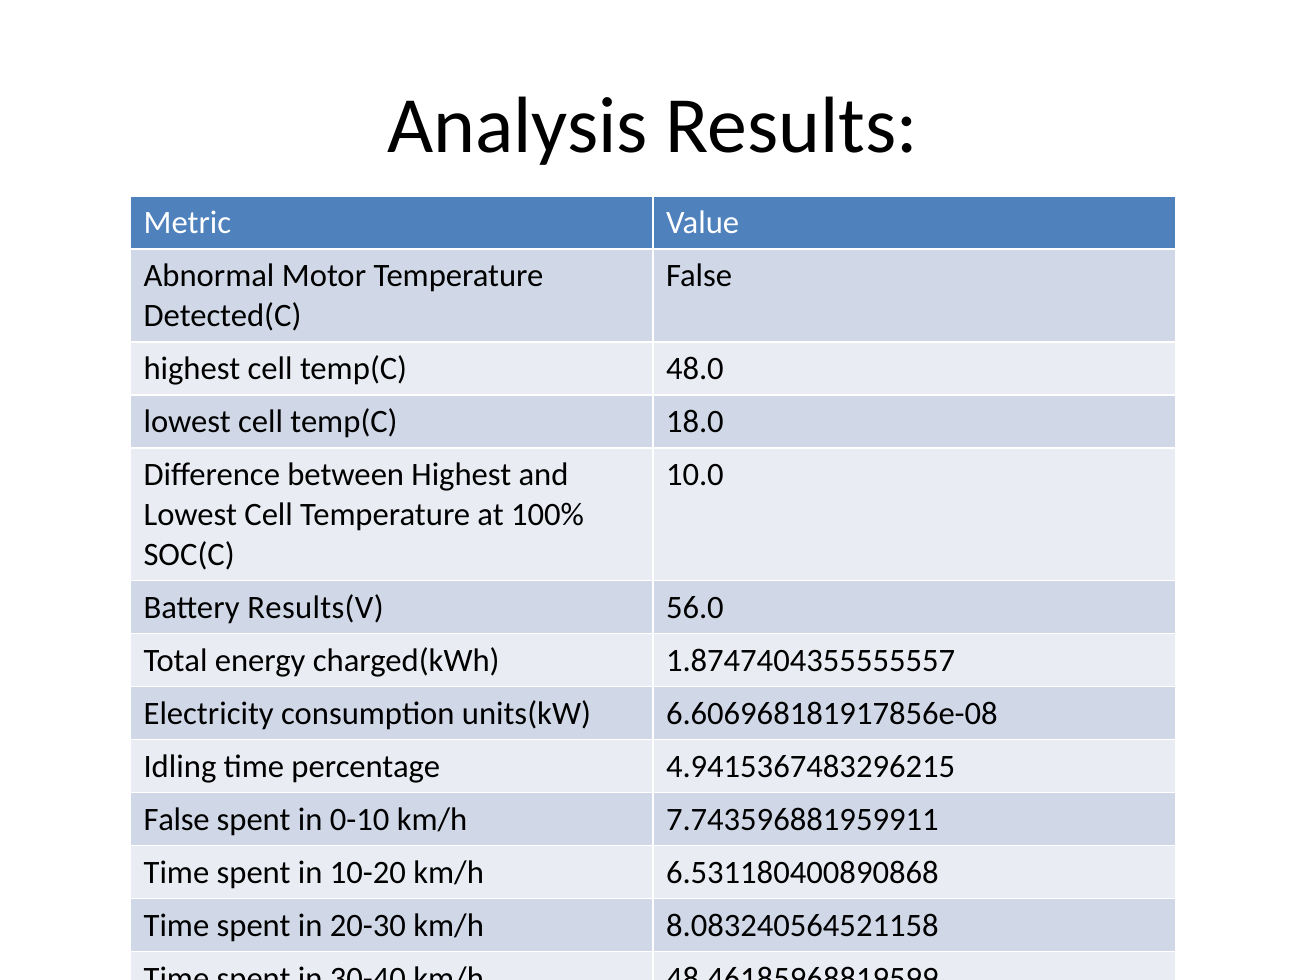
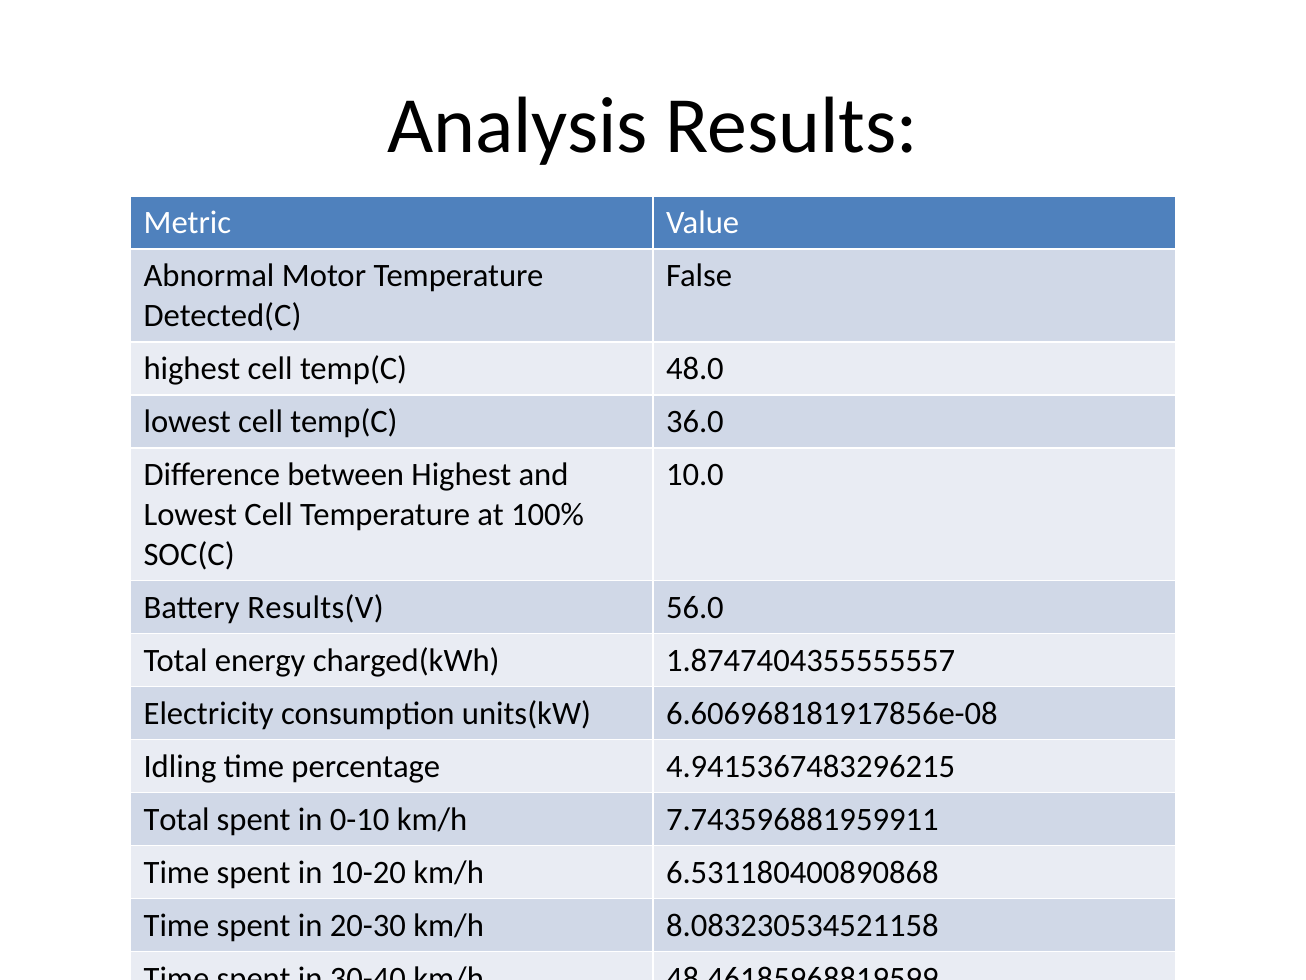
18.0: 18.0 -> 36.0
False at (177, 819): False -> Total
8.083240564521158: 8.083240564521158 -> 8.083230534521158
